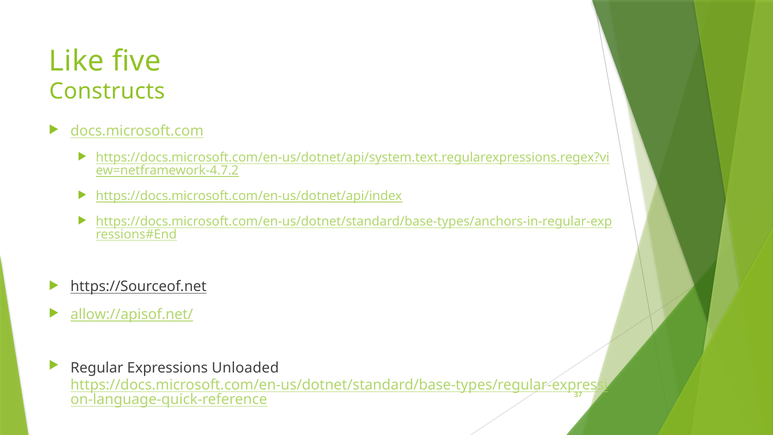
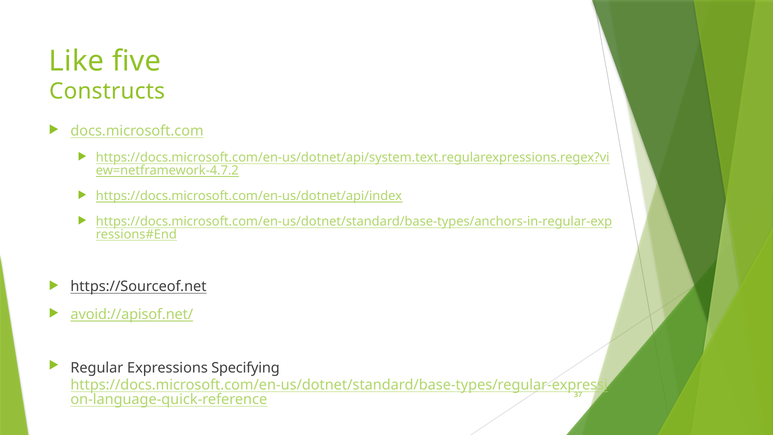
allow://apisof.net/: allow://apisof.net/ -> avoid://apisof.net/
Unloaded: Unloaded -> Specifying
